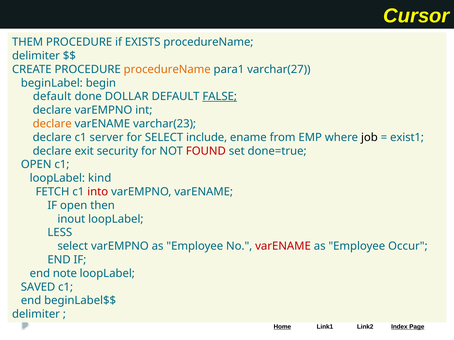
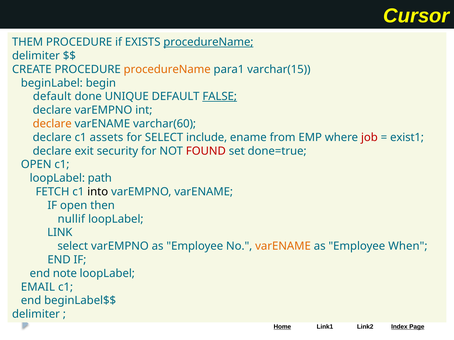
procedureName at (208, 42) underline: none -> present
varchar(27: varchar(27 -> varchar(15
DOLLAR: DOLLAR -> UNIQUE
varchar(23: varchar(23 -> varchar(60
server: server -> assets
job colour: black -> red
kind: kind -> path
into colour: red -> black
inout: inout -> nullif
LESS: LESS -> LINK
varENAME at (283, 247) colour: red -> orange
Occur: Occur -> When
SAVED: SAVED -> EMAIL
